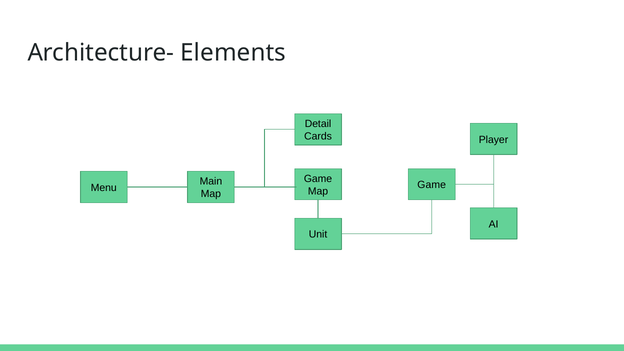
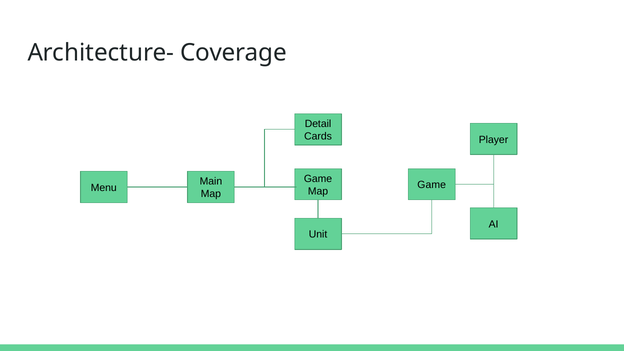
Elements: Elements -> Coverage
